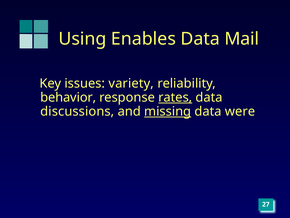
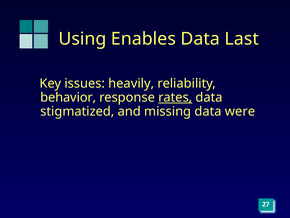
Mail: Mail -> Last
variety: variety -> heavily
discussions: discussions -> stigmatized
missing underline: present -> none
